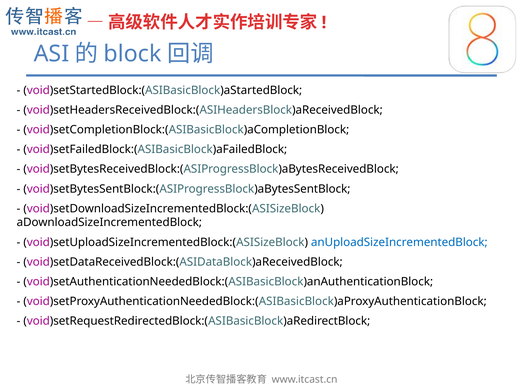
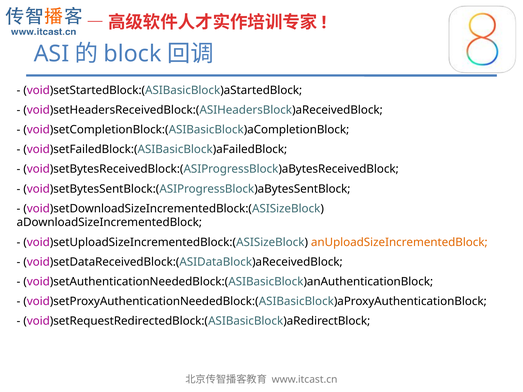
anUploadSizeIncrementedBlock colour: blue -> orange
